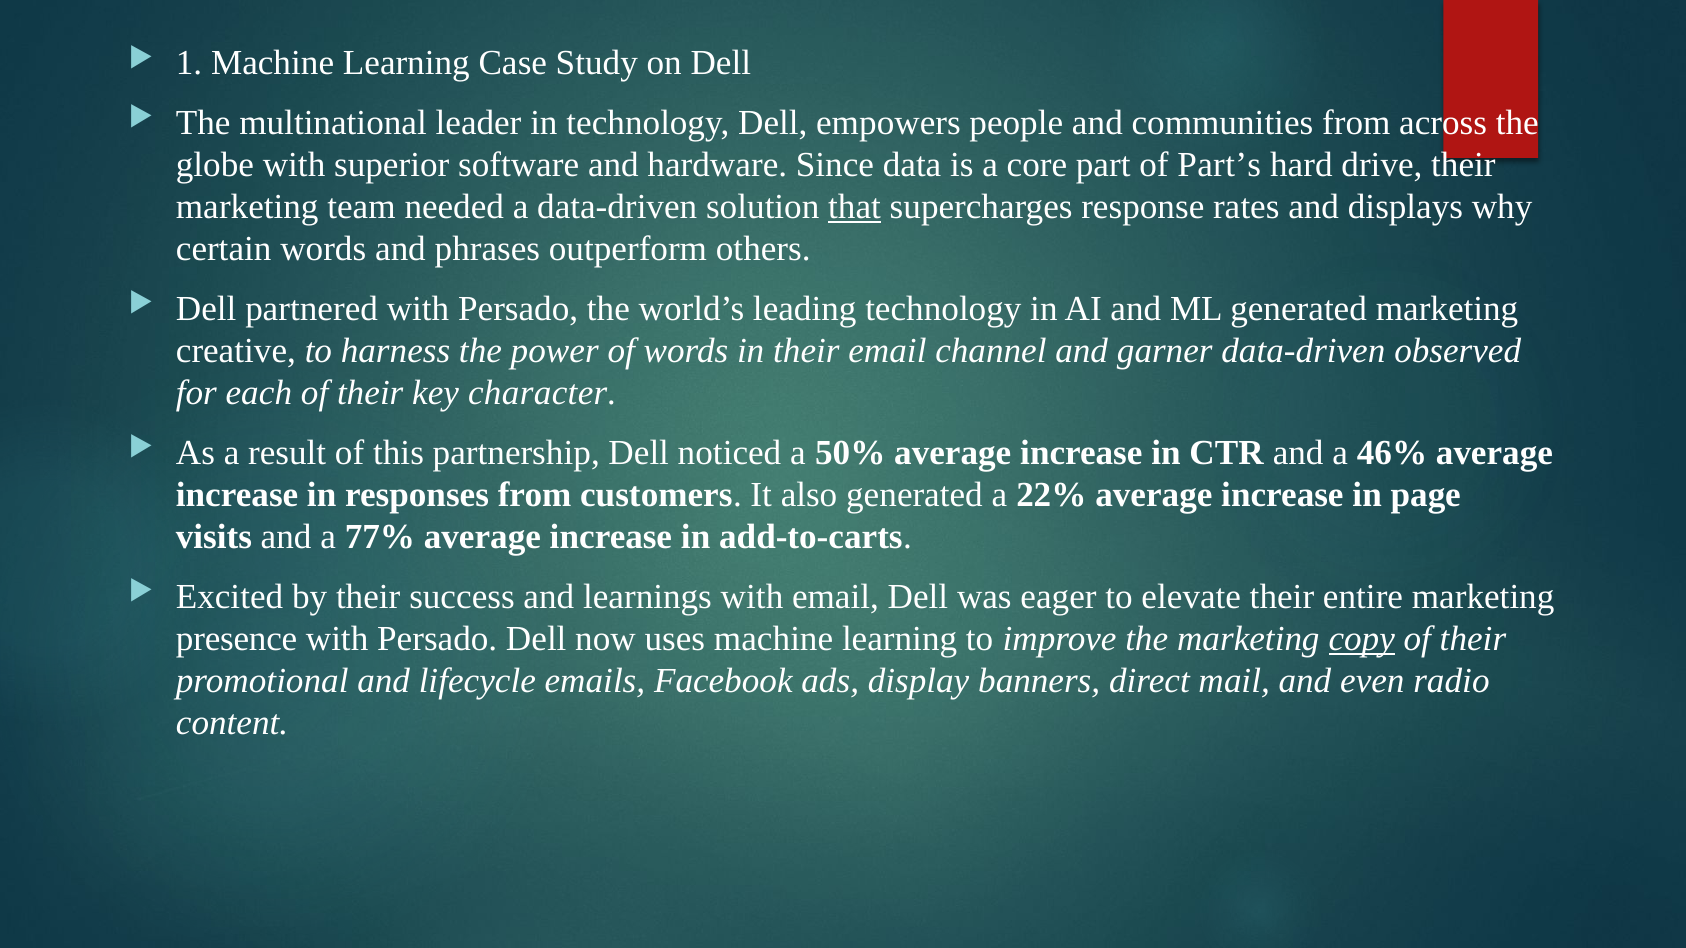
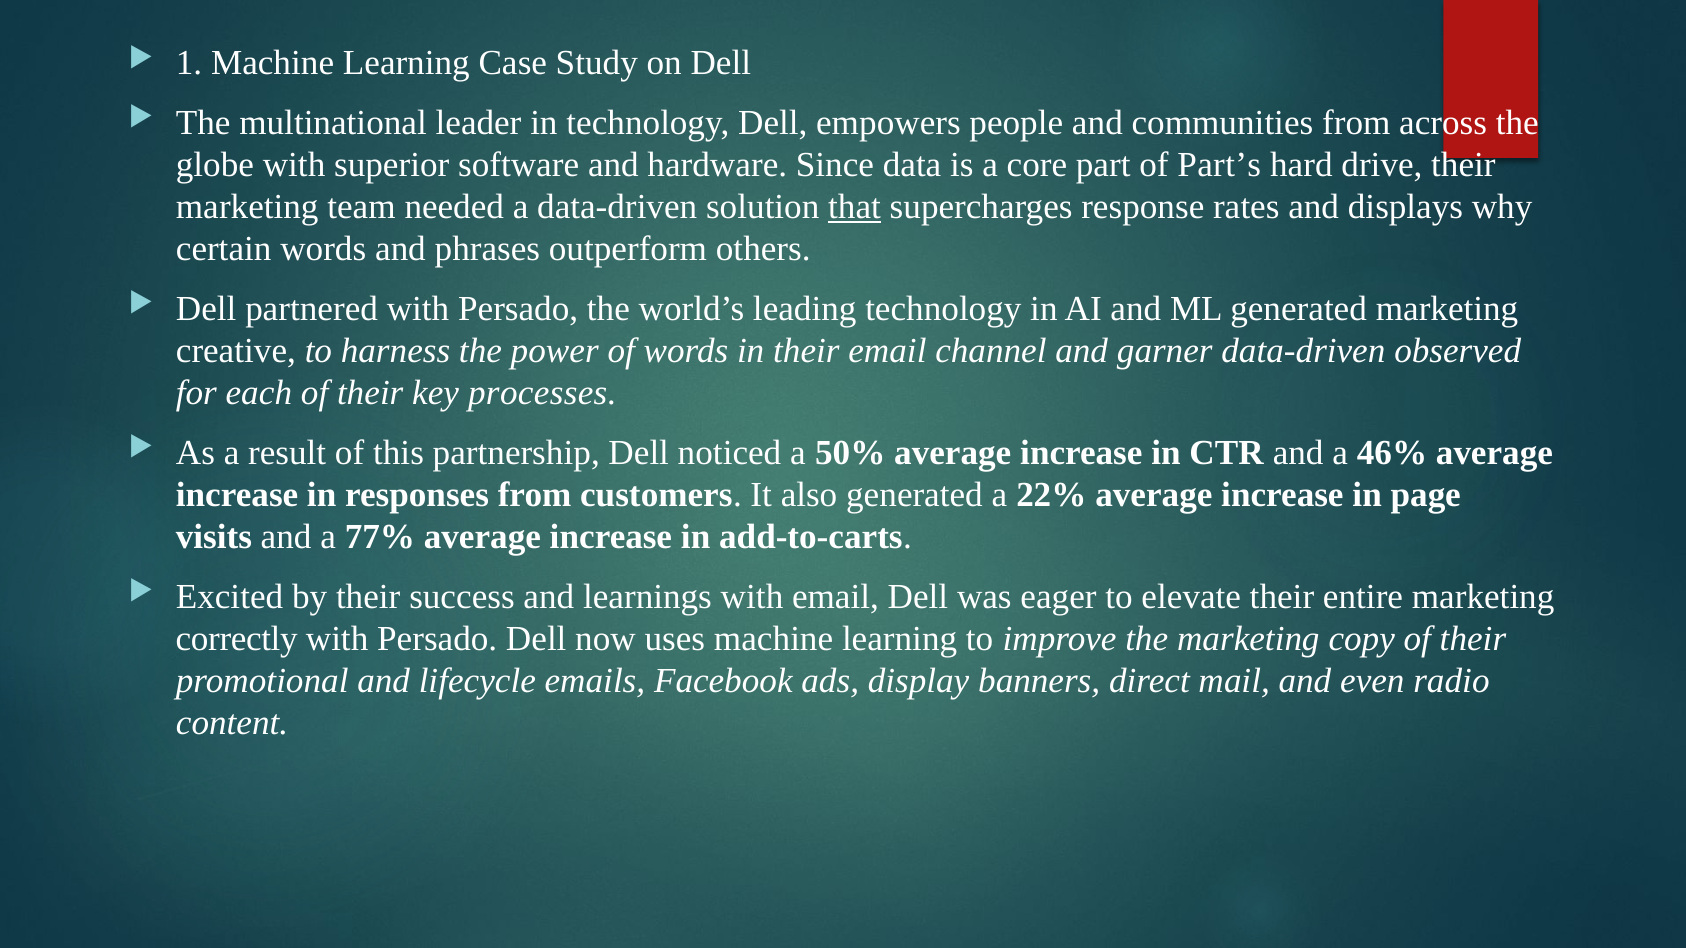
character: character -> processes
presence: presence -> correctly
copy underline: present -> none
